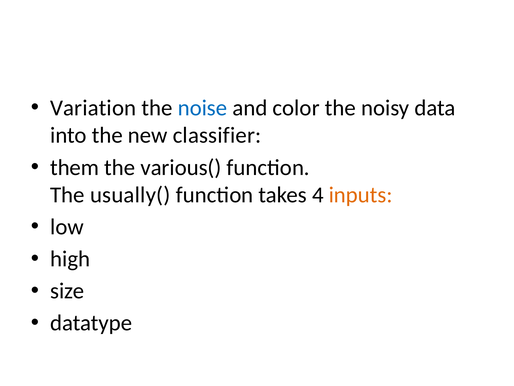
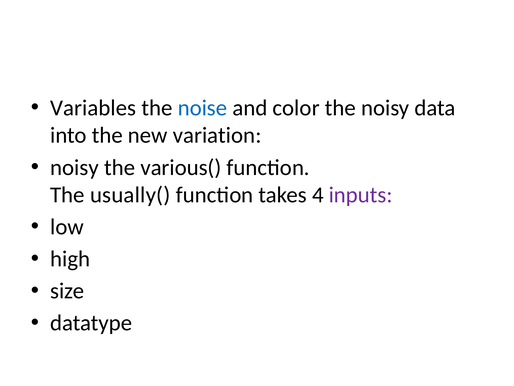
Variation: Variation -> Variables
classifier: classifier -> variation
them at (75, 167): them -> noisy
inputs colour: orange -> purple
